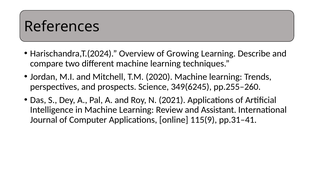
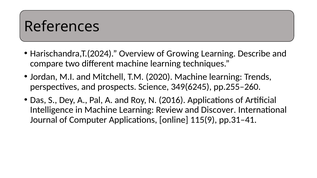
2021: 2021 -> 2016
Assistant: Assistant -> Discover
